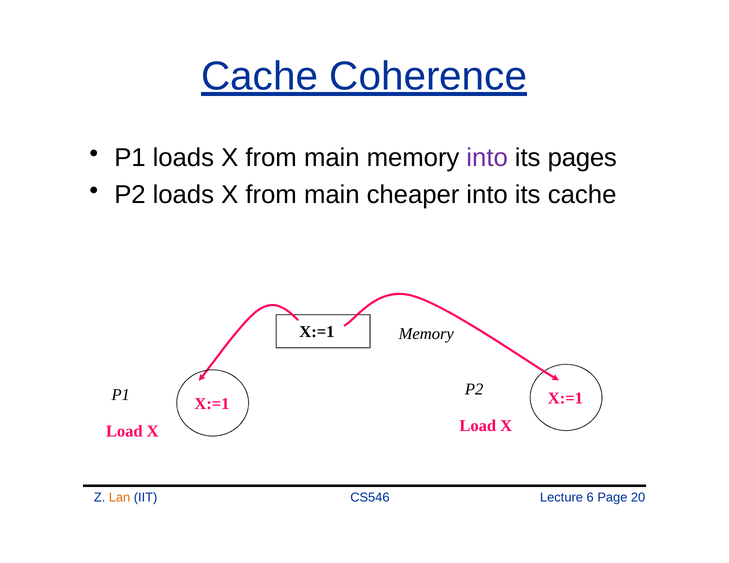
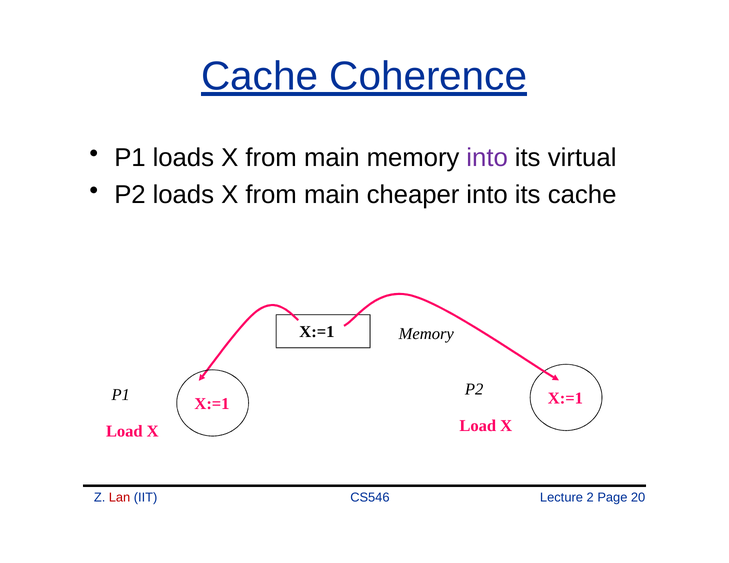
pages: pages -> virtual
Lan colour: orange -> red
6: 6 -> 2
